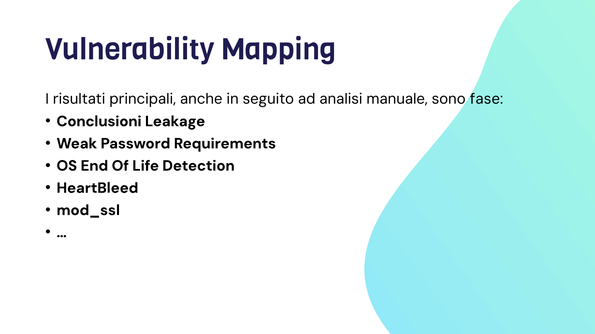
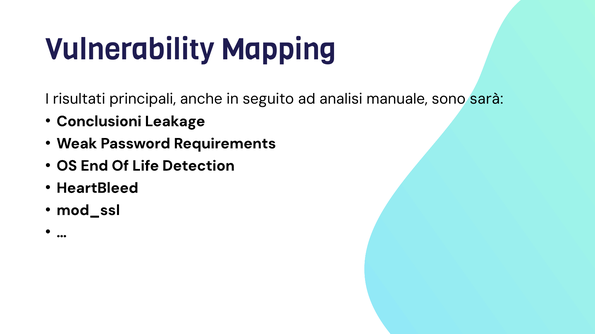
fase: fase -> sarà
